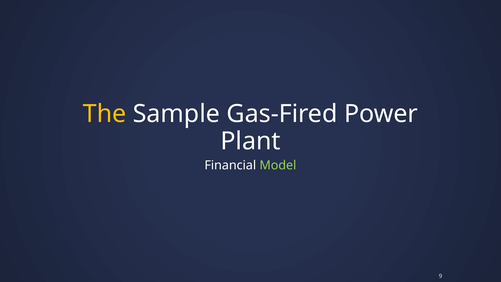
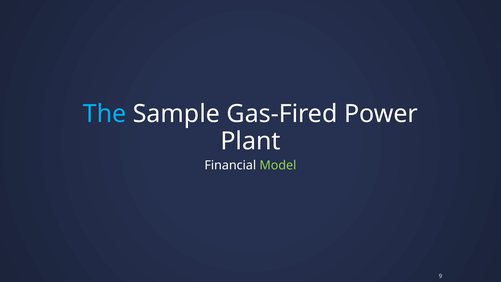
The colour: yellow -> light blue
